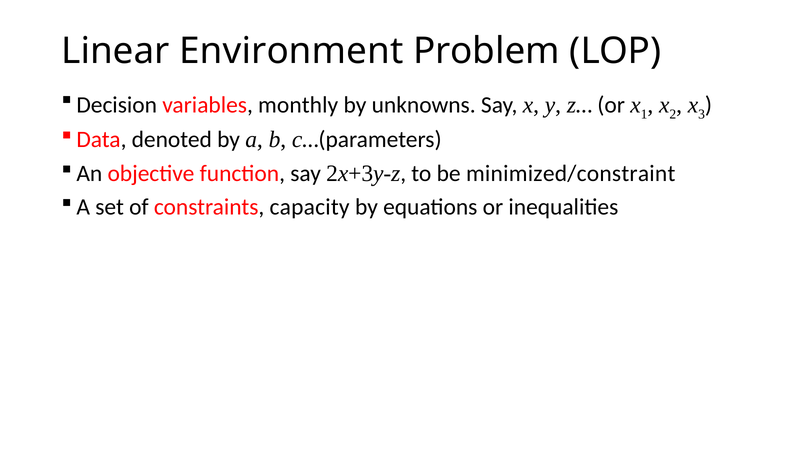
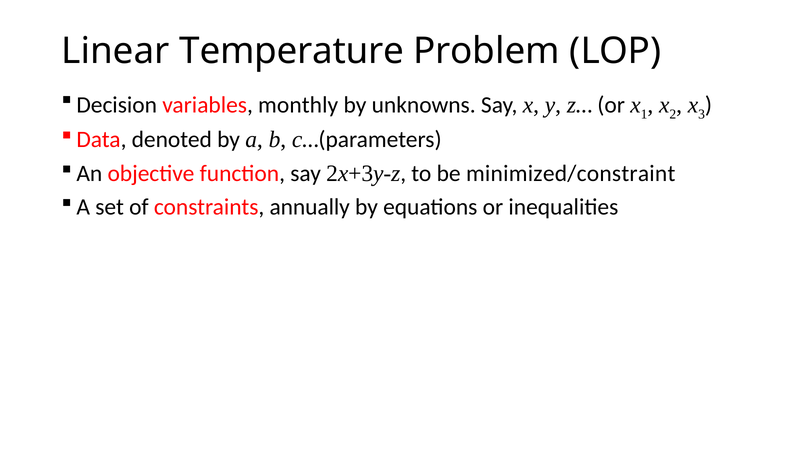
Environment: Environment -> Temperature
capacity: capacity -> annually
